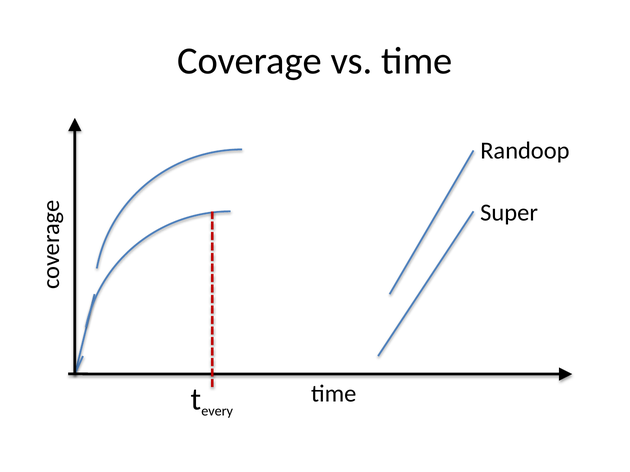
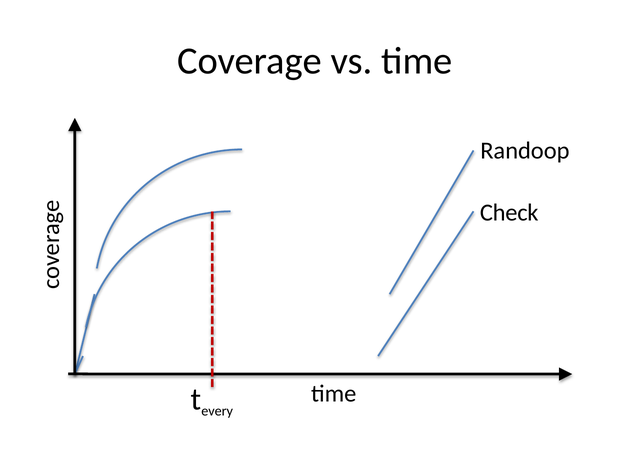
Super: Super -> Check
